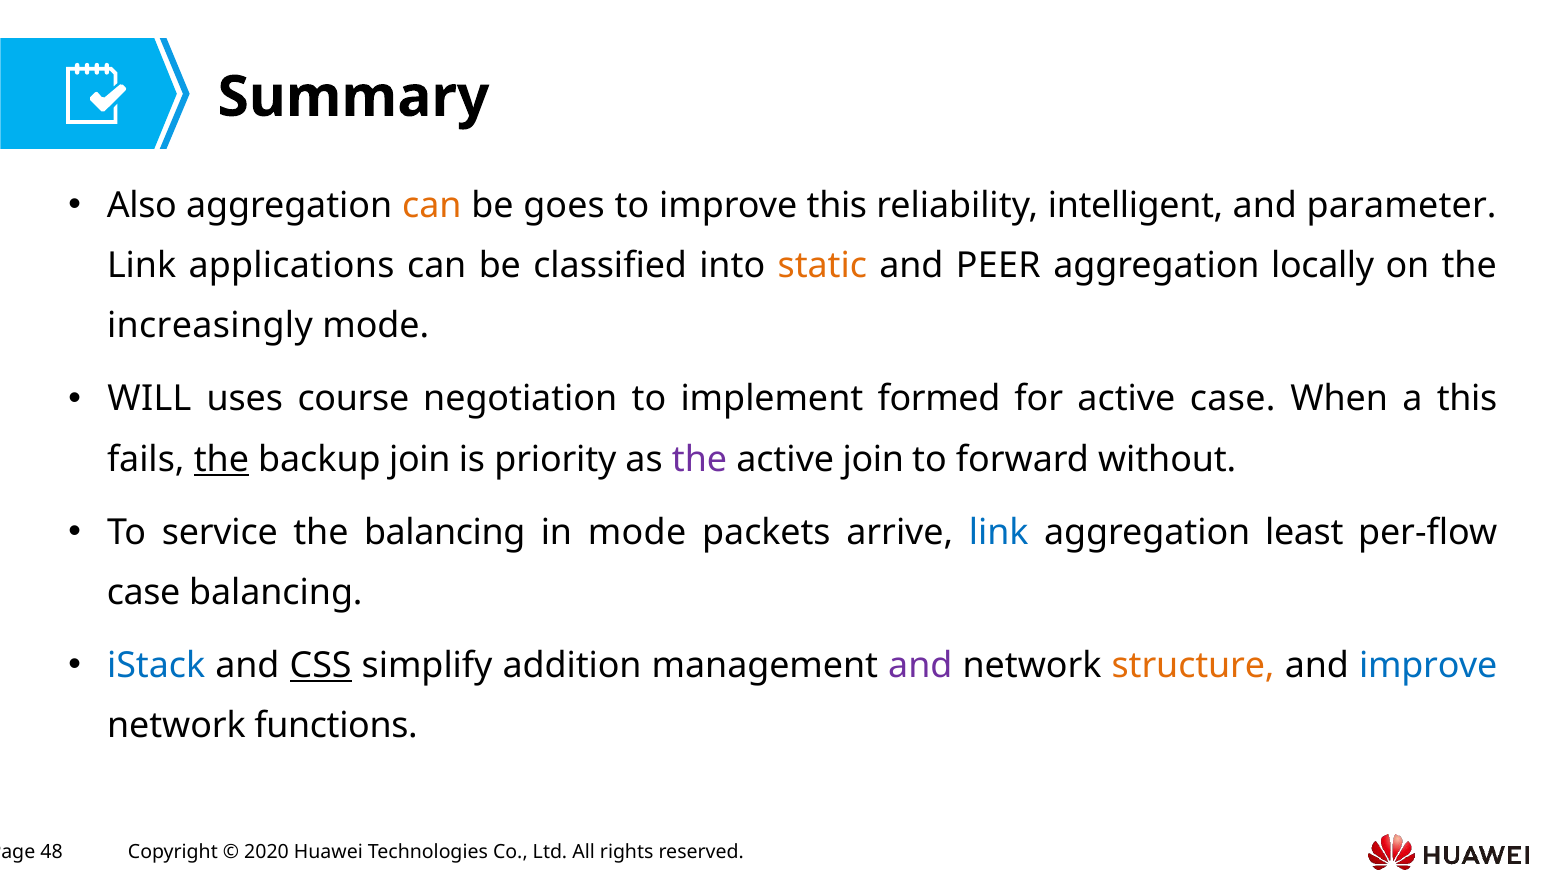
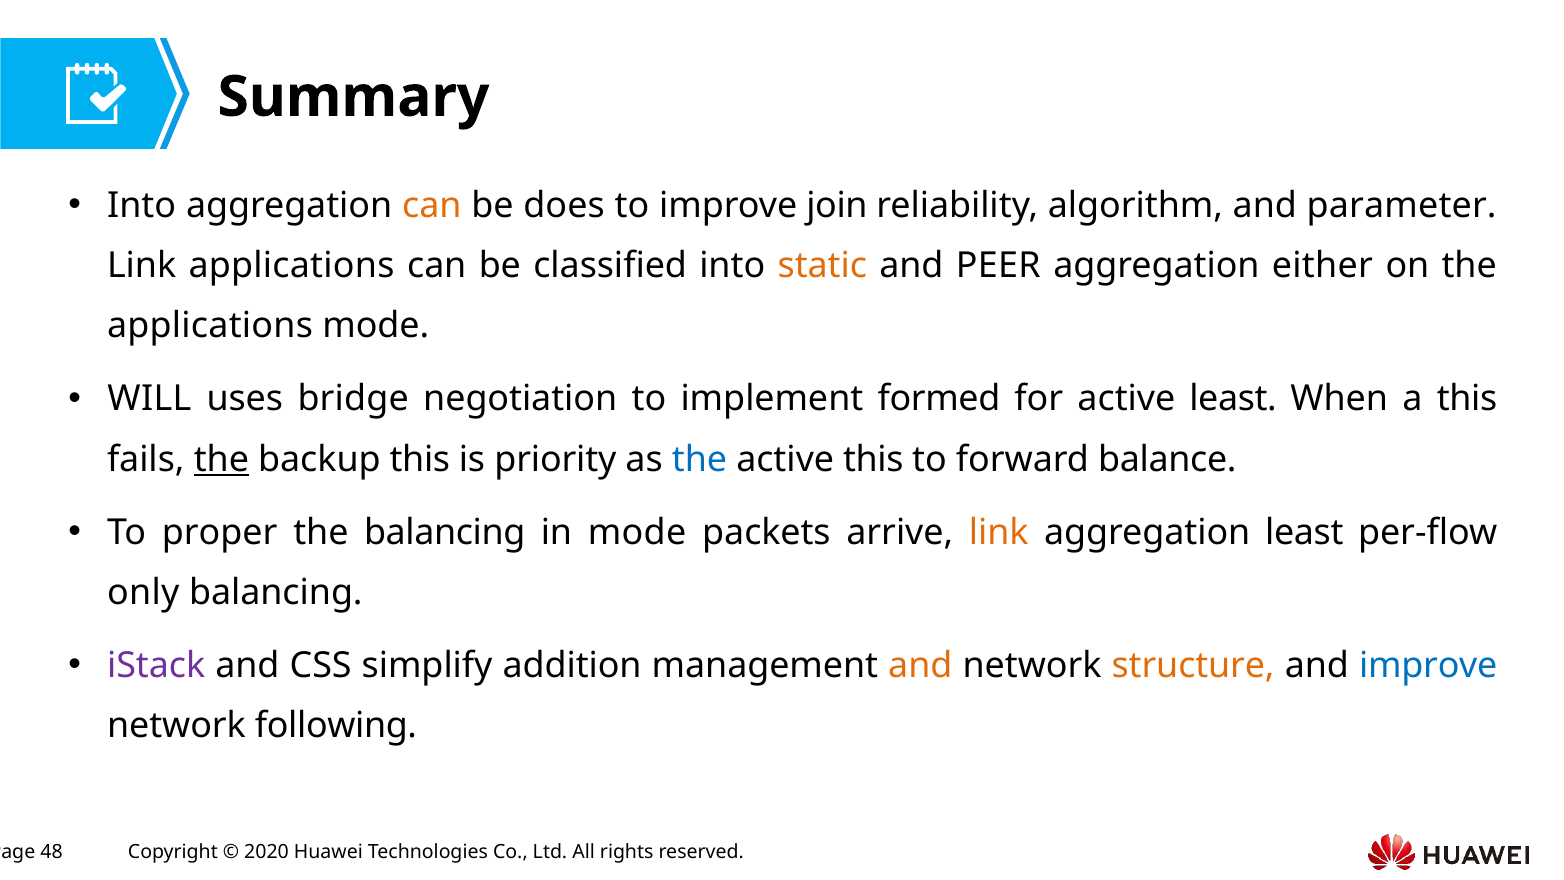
Also at (142, 206): Also -> Into
goes: goes -> does
improve this: this -> join
intelligent: intelligent -> algorithm
locally: locally -> either
increasingly at (210, 326): increasingly -> applications
course: course -> bridge
active case: case -> least
backup join: join -> this
the at (700, 459) colour: purple -> blue
active join: join -> this
without: without -> balance
service: service -> proper
link at (999, 532) colour: blue -> orange
case at (144, 592): case -> only
iStack colour: blue -> purple
CSS underline: present -> none
and at (920, 665) colour: purple -> orange
functions: functions -> following
